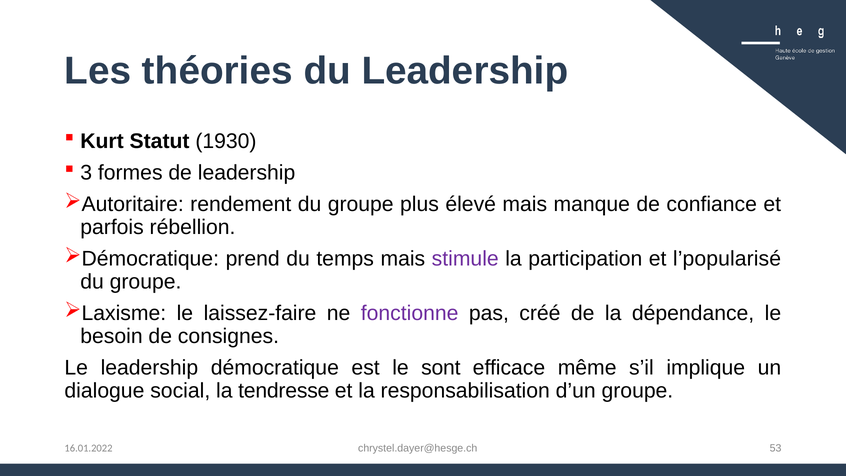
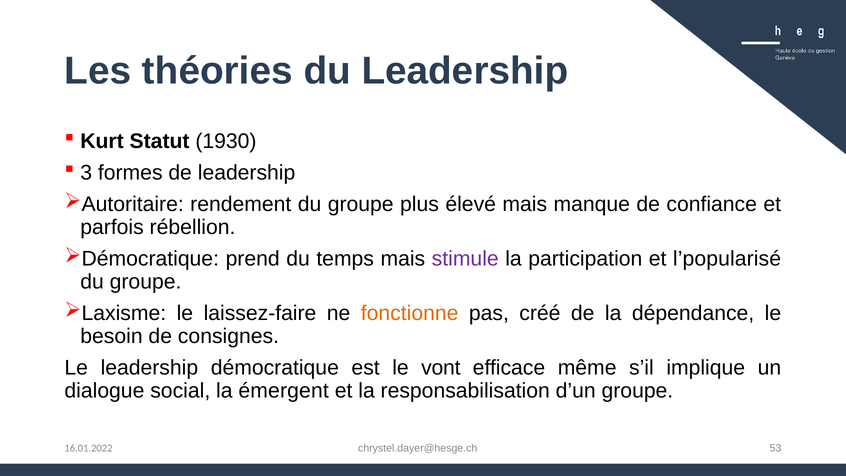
fonctionne colour: purple -> orange
sont: sont -> vont
tendresse: tendresse -> émergent
